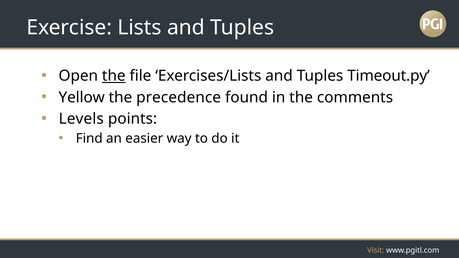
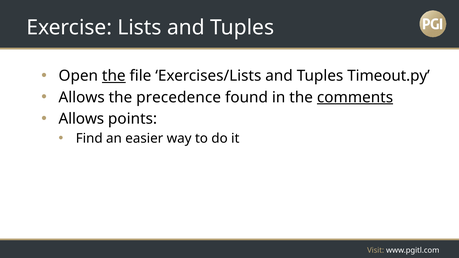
Yellow at (82, 97): Yellow -> Allows
comments underline: none -> present
Levels at (81, 119): Levels -> Allows
